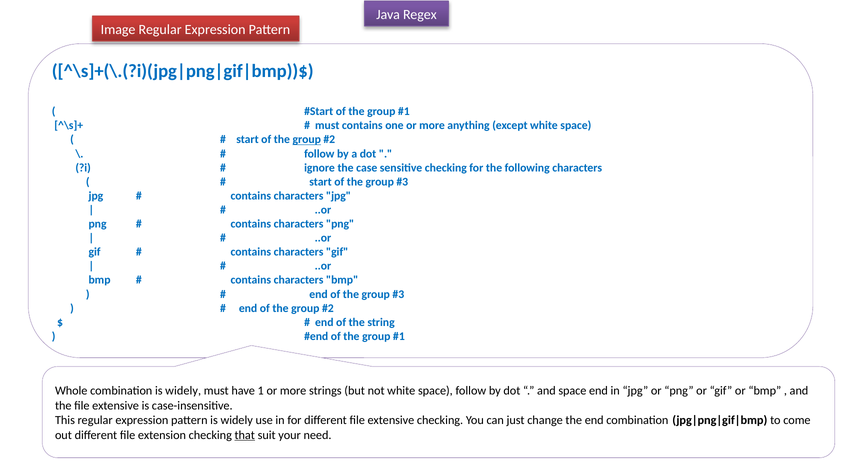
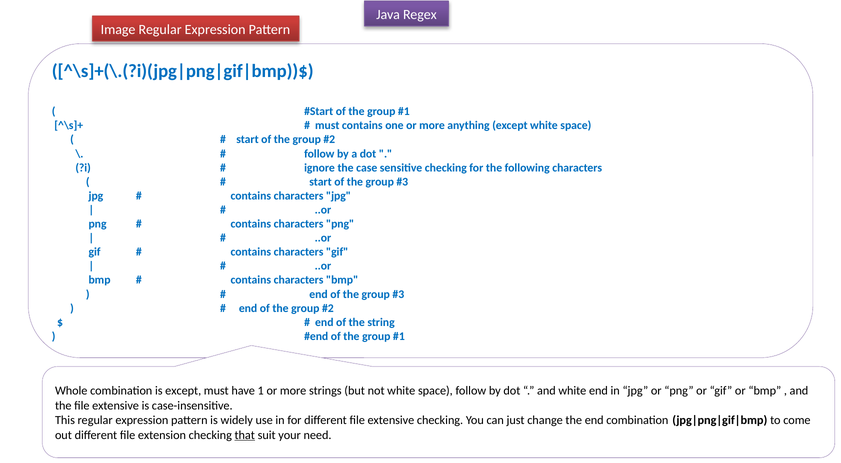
group at (307, 139) underline: present -> none
combination is widely: widely -> except
and space: space -> white
